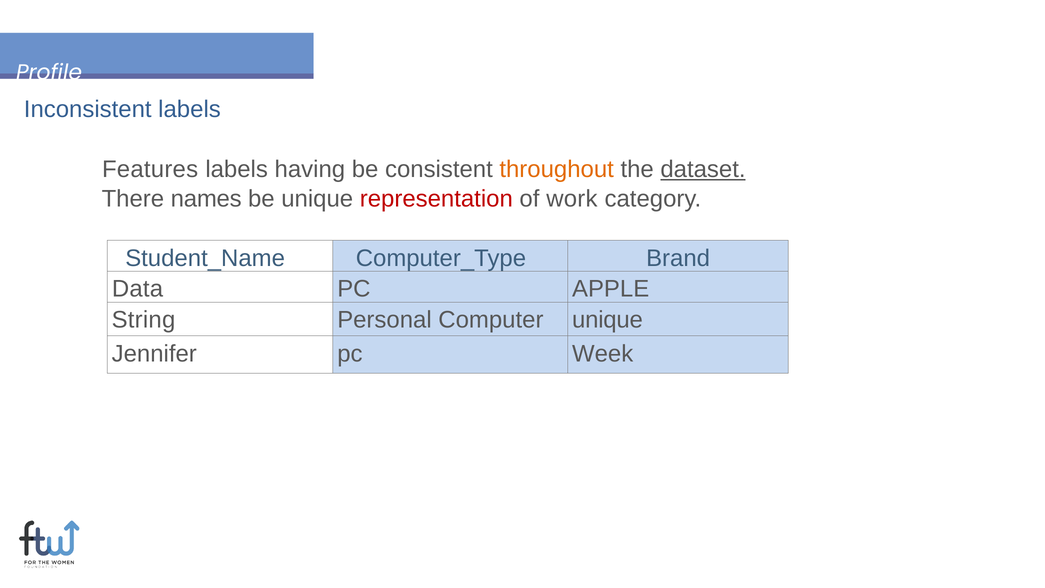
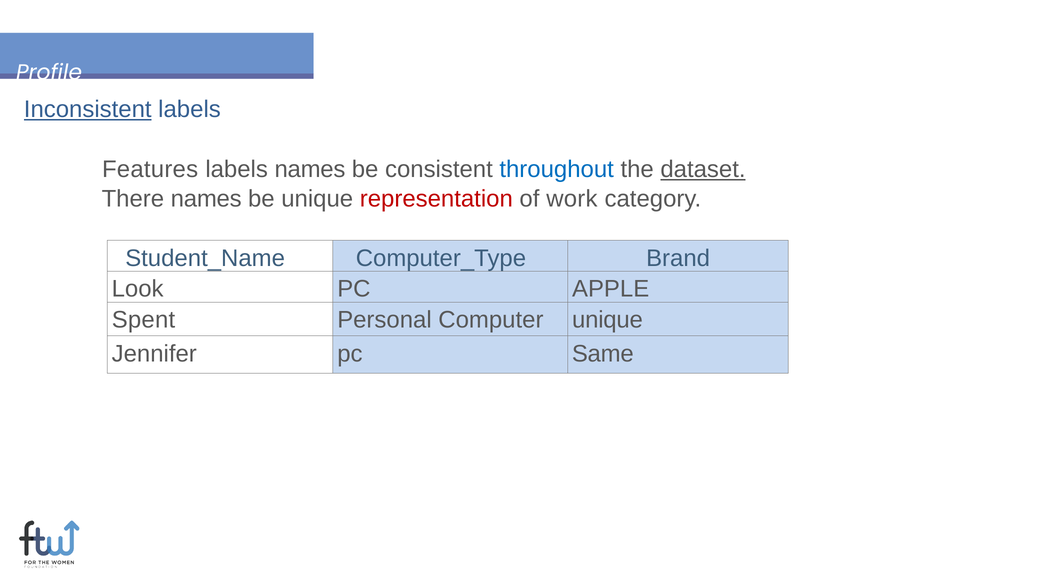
Inconsistent underline: none -> present
labels having: having -> names
throughout colour: orange -> blue
Data: Data -> Look
String: String -> Spent
Week: Week -> Same
